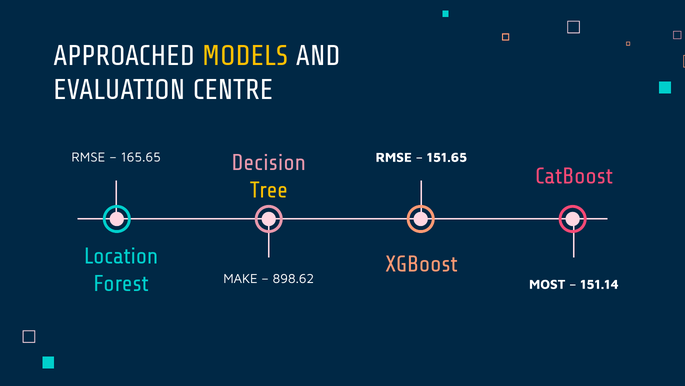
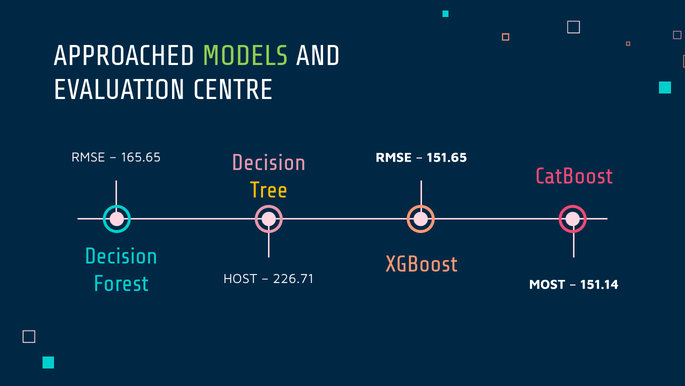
MODELS colour: yellow -> light green
Location at (121, 256): Location -> Decision
MAKE: MAKE -> HOST
898.62: 898.62 -> 226.71
